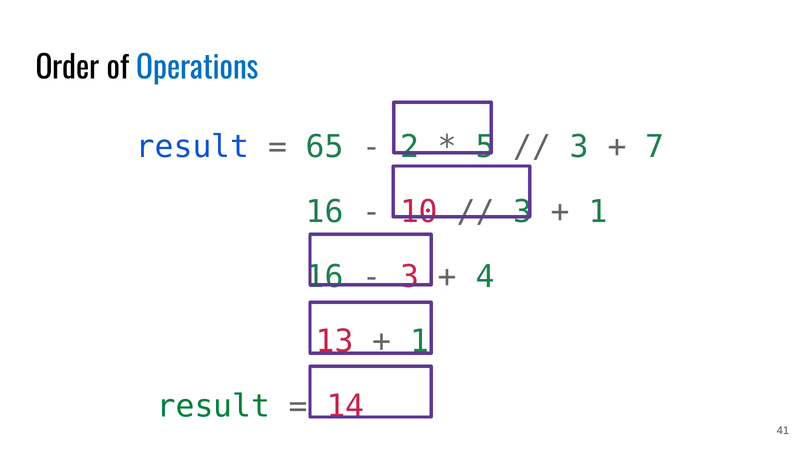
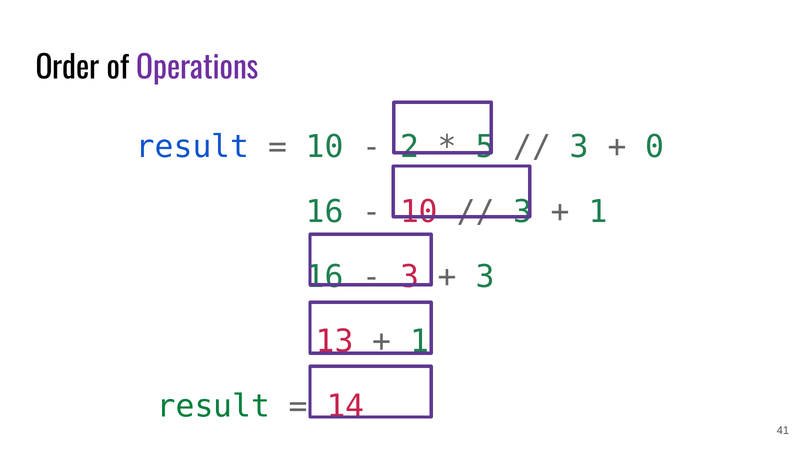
Operations colour: blue -> purple
65 at (325, 147): 65 -> 10
7: 7 -> 0
4 at (485, 276): 4 -> 3
